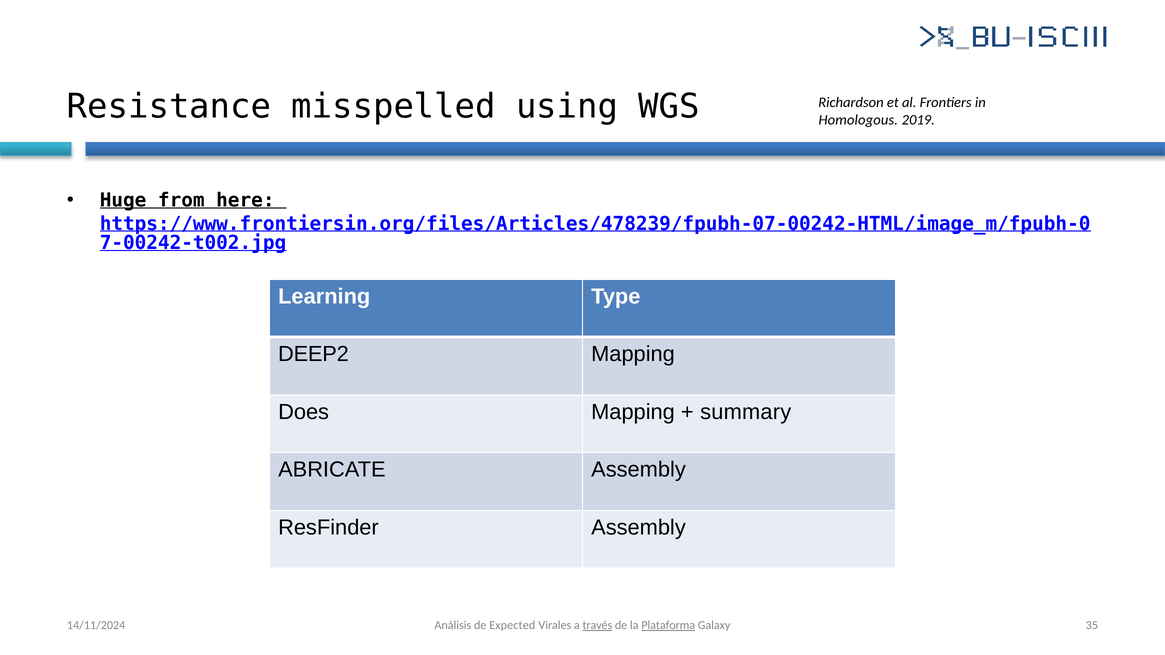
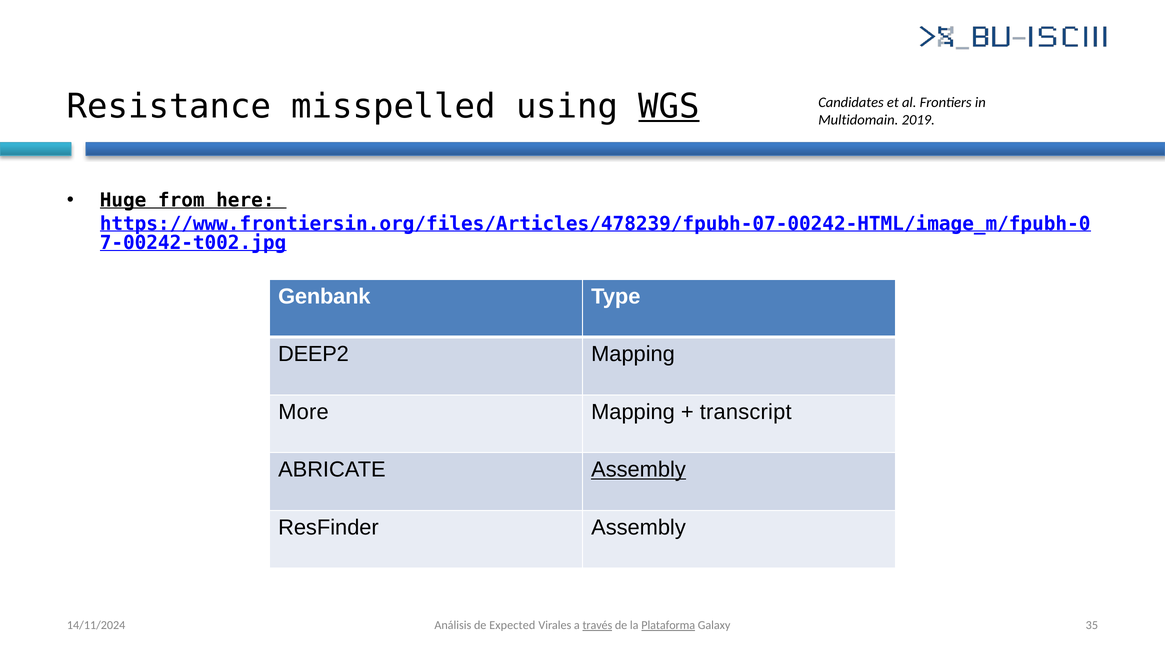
WGS underline: none -> present
Richardson: Richardson -> Candidates
Homologous: Homologous -> Multidomain
Learning: Learning -> Genbank
Does: Does -> More
summary: summary -> transcript
Assembly at (639, 470) underline: none -> present
